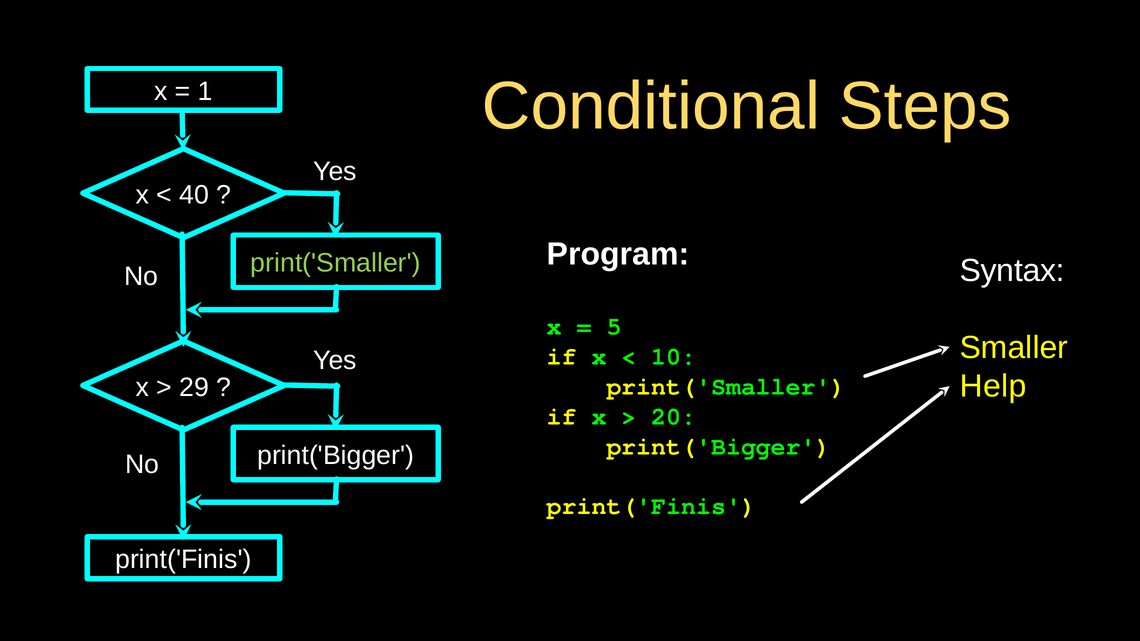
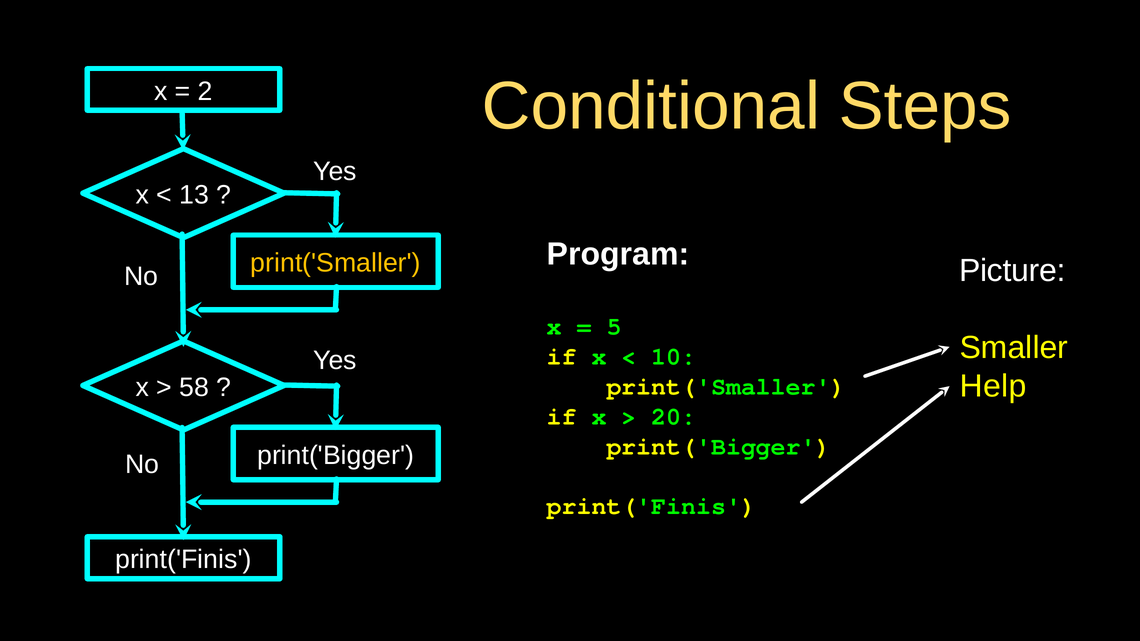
1: 1 -> 2
40: 40 -> 13
print('Smaller at (336, 263) colour: light green -> yellow
Syntax: Syntax -> Picture
29: 29 -> 58
